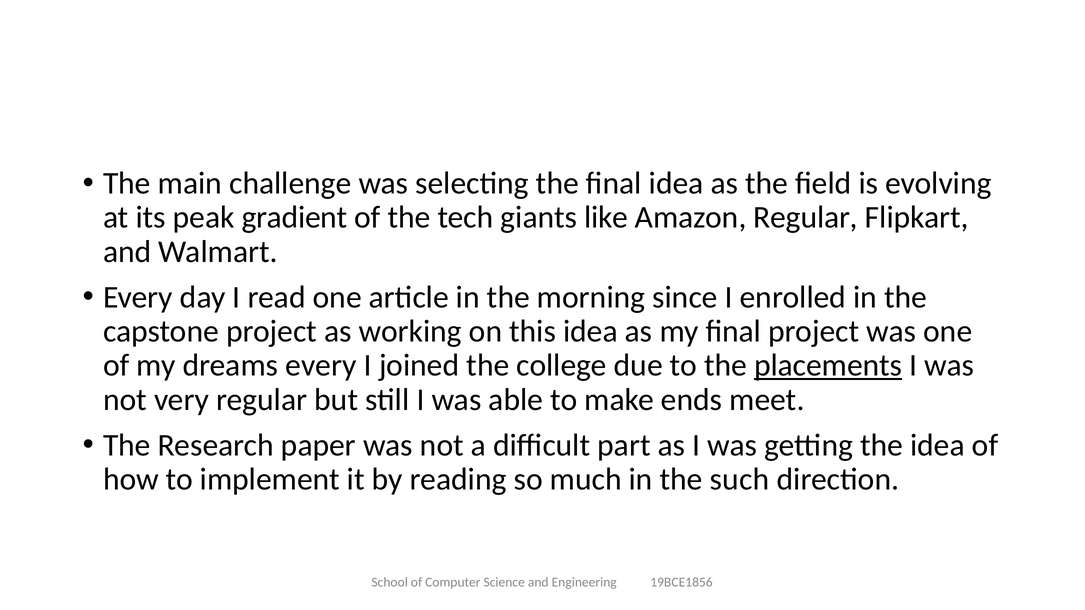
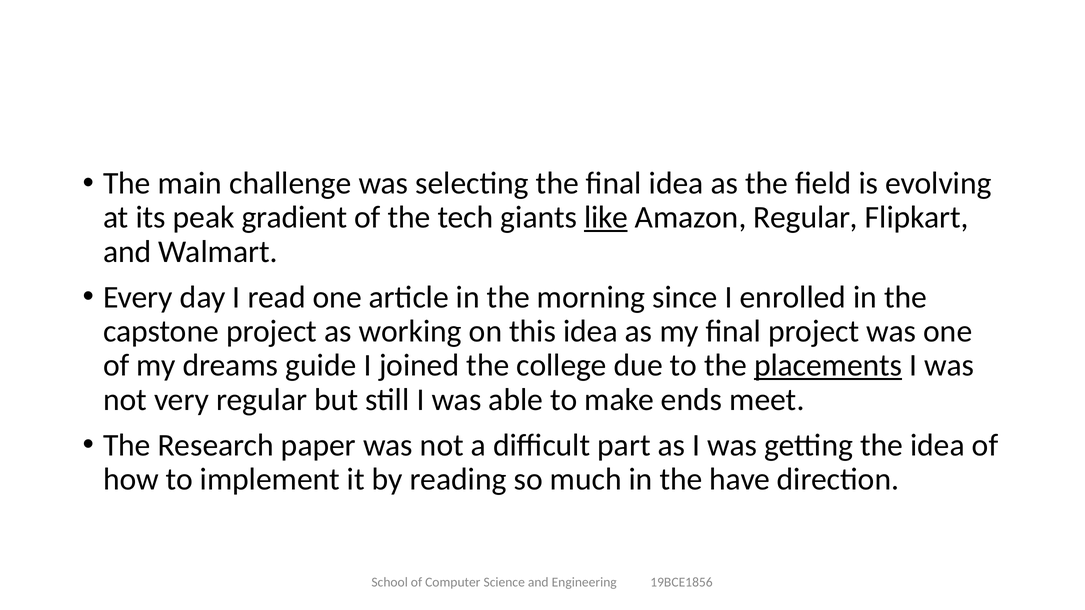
like underline: none -> present
dreams every: every -> guide
such: such -> have
